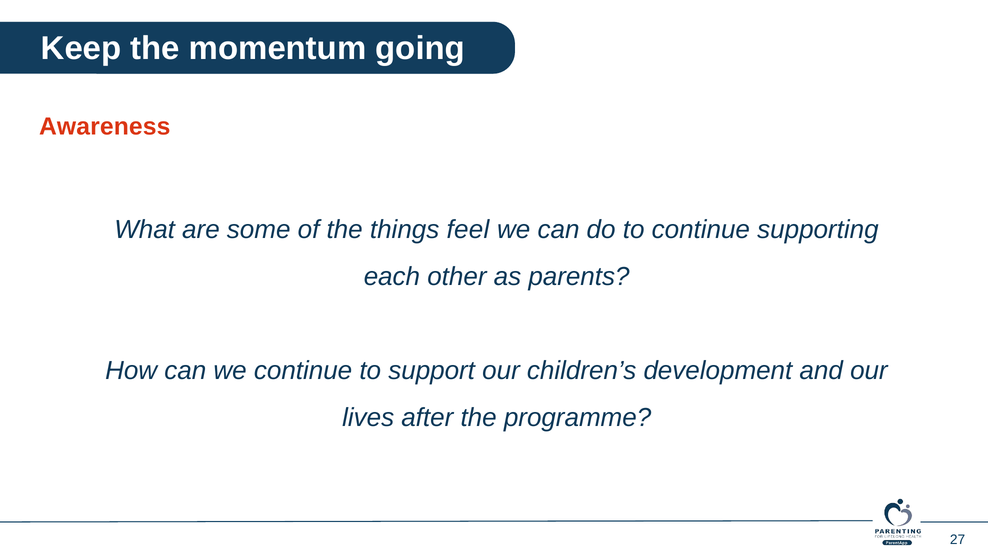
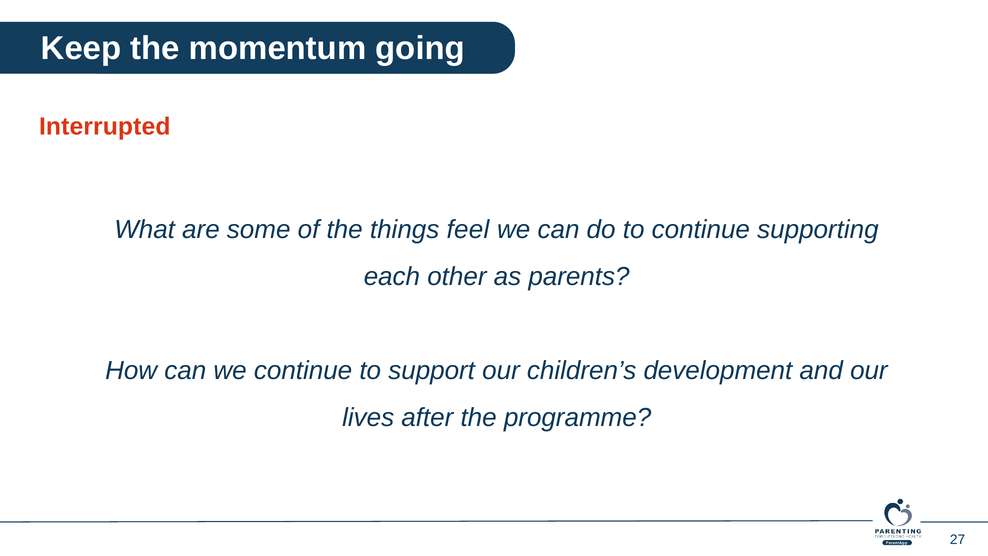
Awareness: Awareness -> Interrupted
